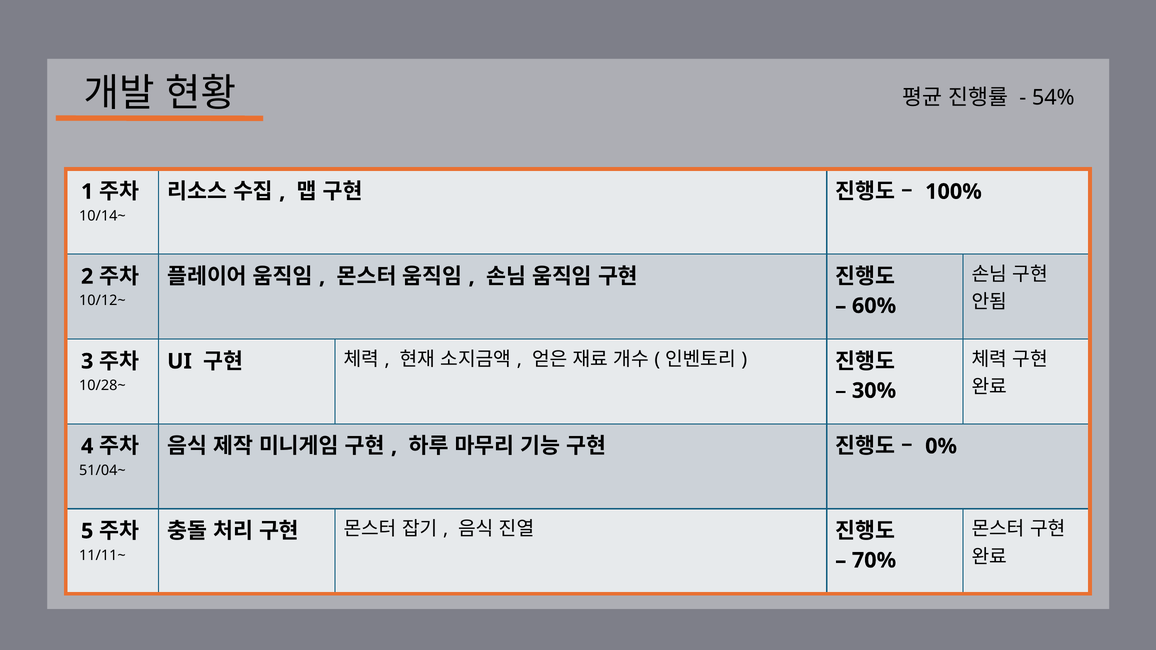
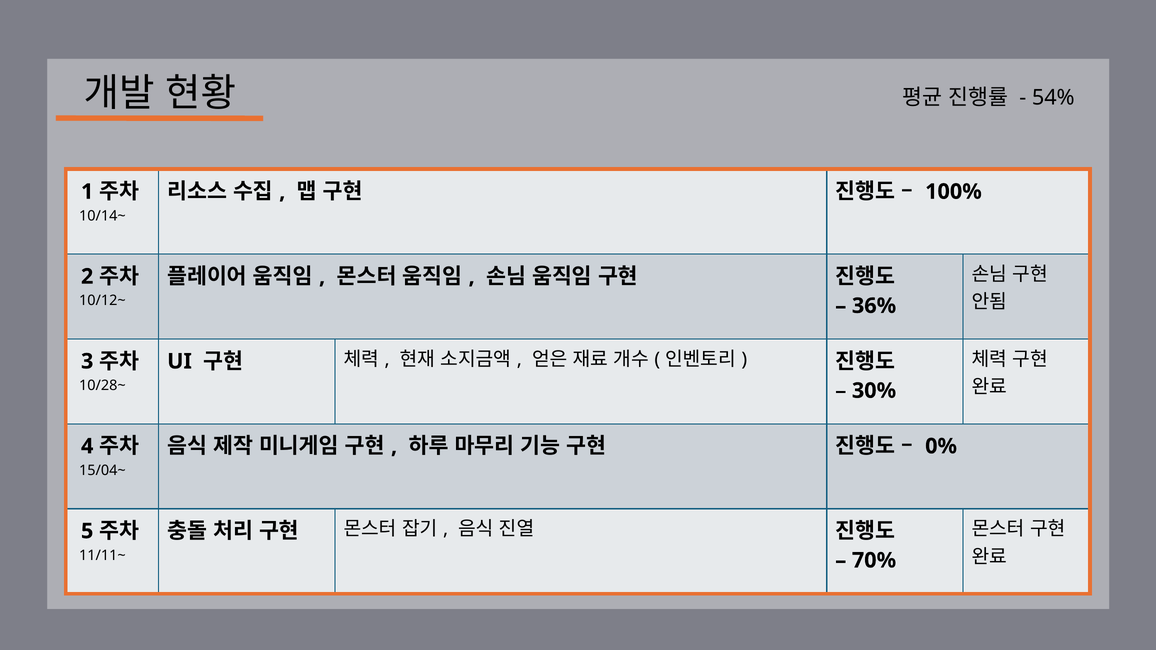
60%: 60% -> 36%
51/04~: 51/04~ -> 15/04~
